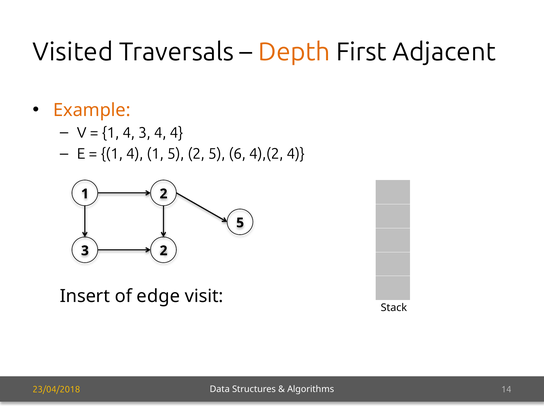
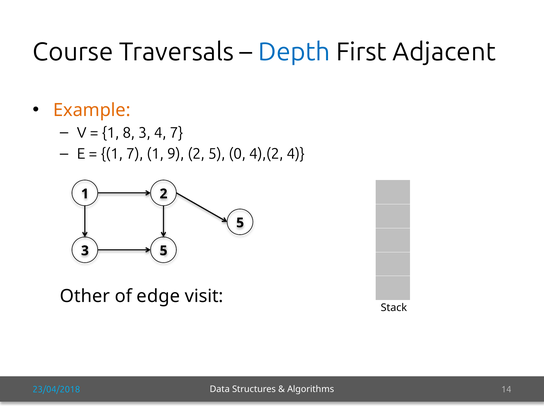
Visited: Visited -> Course
Depth colour: orange -> blue
4 at (129, 133): 4 -> 8
4 4: 4 -> 7
4 at (135, 154): 4 -> 7
1 5: 5 -> 9
6: 6 -> 0
3 2: 2 -> 5
Insert: Insert -> Other
23/04/2018 colour: yellow -> light blue
